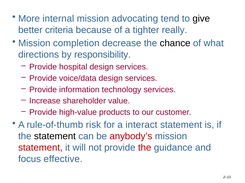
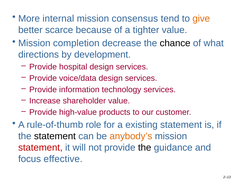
advocating: advocating -> consensus
give colour: black -> orange
criteria: criteria -> scarce
tighter really: really -> value
responsibility: responsibility -> development
risk: risk -> role
interact: interact -> existing
anybody’s colour: red -> orange
the at (145, 148) colour: red -> black
